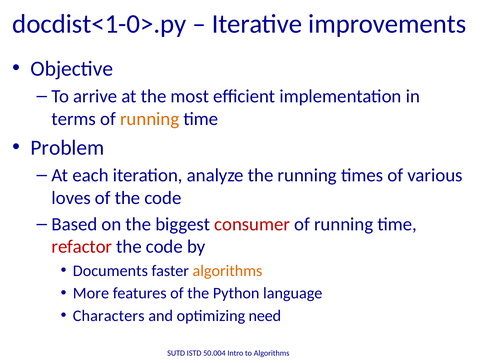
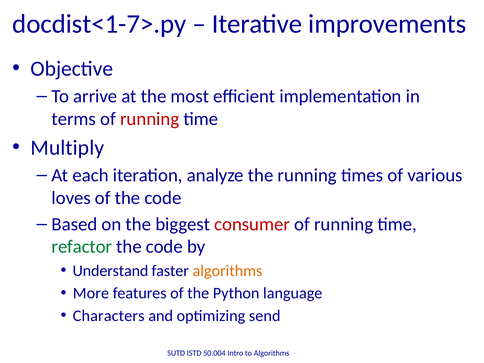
docdist<1-0>.py: docdist<1-0>.py -> docdist<1-7>.py
running at (150, 119) colour: orange -> red
Problem: Problem -> Multiply
refactor colour: red -> green
Documents: Documents -> Understand
need: need -> send
